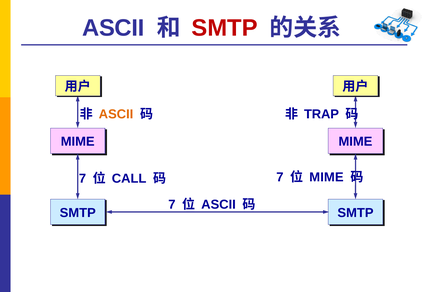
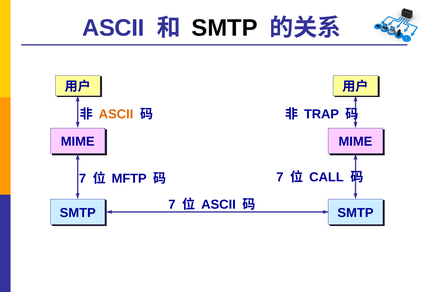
SMTP at (225, 28) colour: red -> black
MIME at (326, 177): MIME -> CALL
CALL: CALL -> MFTP
